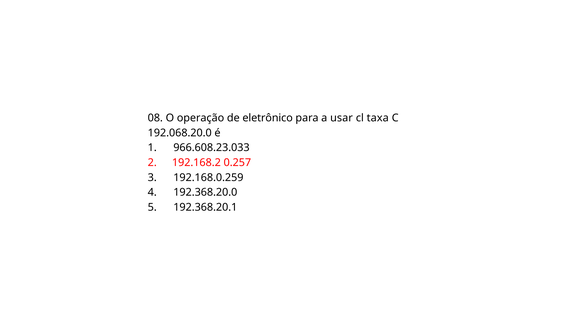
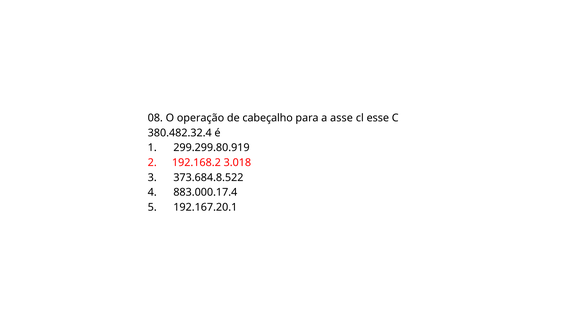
eletrônico: eletrônico -> cabeçalho
usar: usar -> asse
taxa: taxa -> esse
192.068.20.0: 192.068.20.0 -> 380.482.32.4
966.608.23.033: 966.608.23.033 -> 299.299.80.919
0.257: 0.257 -> 3.018
192.168.0.259: 192.168.0.259 -> 373.684.8.522
192.368.20.0: 192.368.20.0 -> 883.000.17.4
192.368.20.1: 192.368.20.1 -> 192.167.20.1
